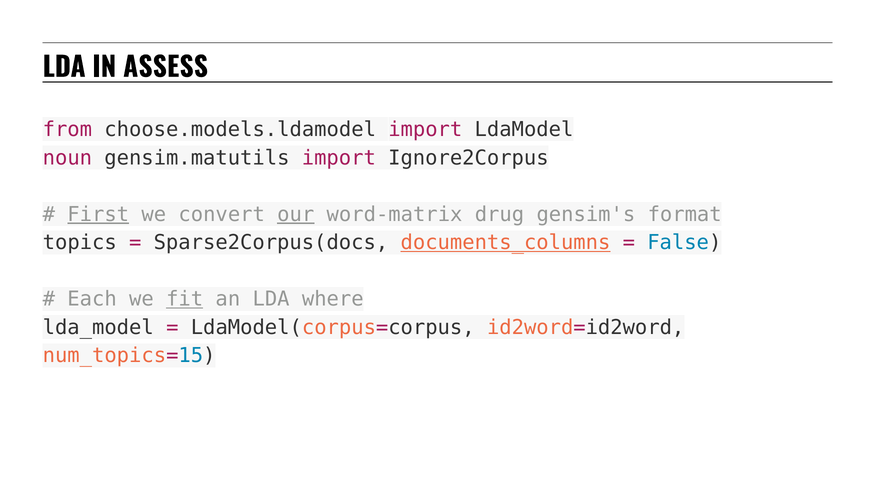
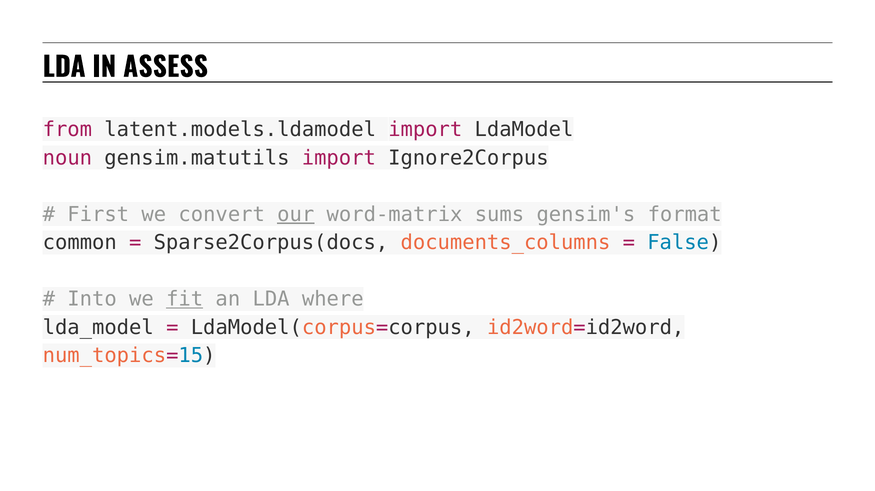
choose.models.ldamodel: choose.models.ldamodel -> latent.models.ldamodel
First underline: present -> none
drug: drug -> sums
topics: topics -> common
documents_columns underline: present -> none
Each: Each -> Into
